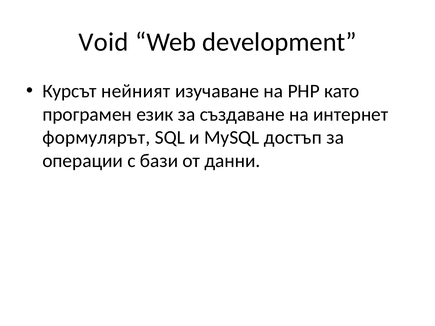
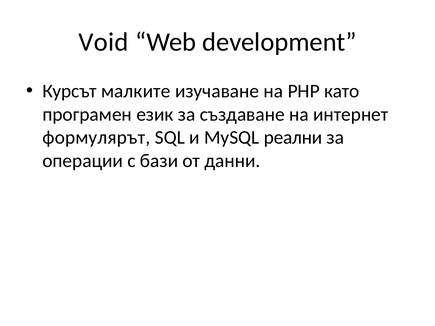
нейният: нейният -> малките
достъп: достъп -> реални
